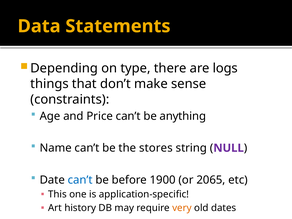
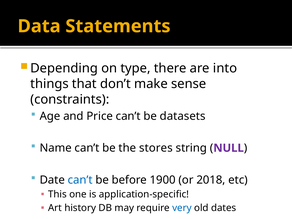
logs: logs -> into
anything: anything -> datasets
2065: 2065 -> 2018
very colour: orange -> blue
